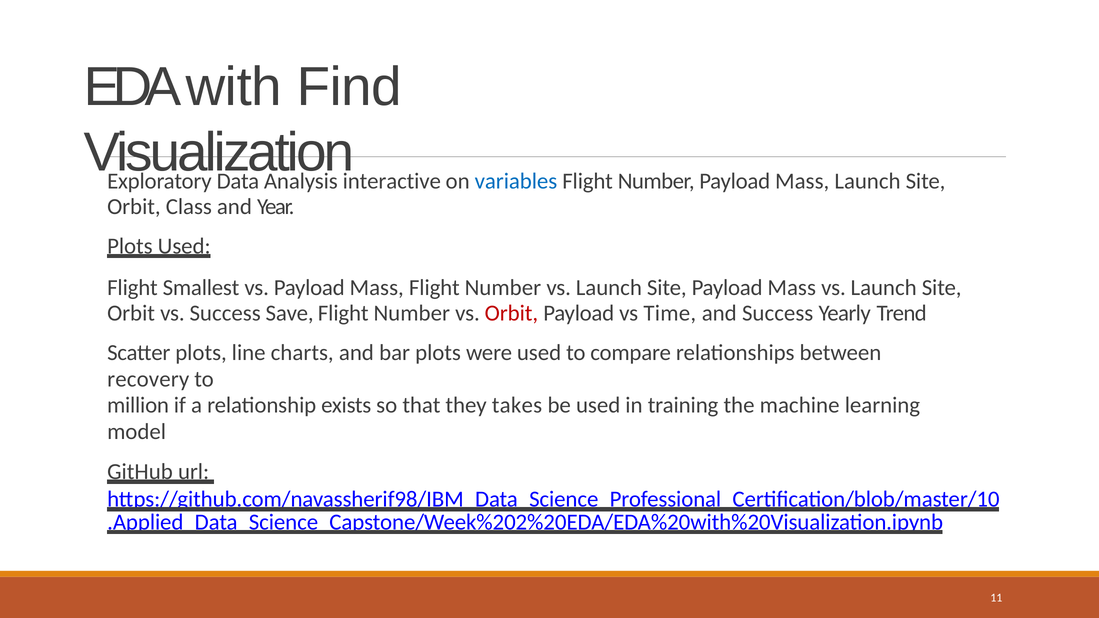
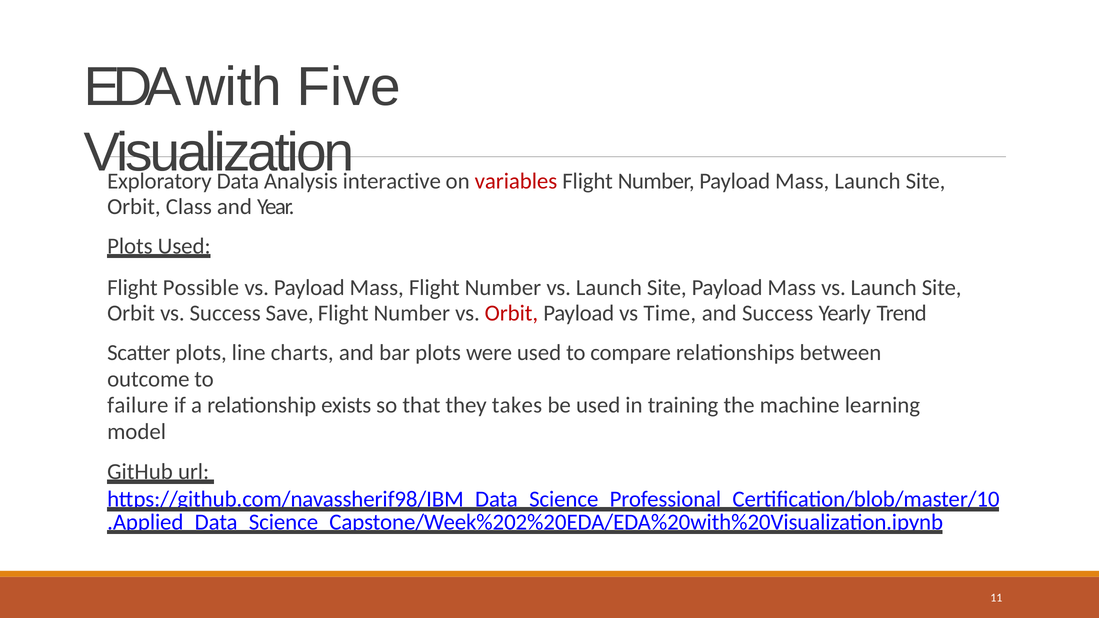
Find: Find -> Five
variables colour: blue -> red
Smallest: Smallest -> Possible
recovery: recovery -> outcome
million: million -> failure
